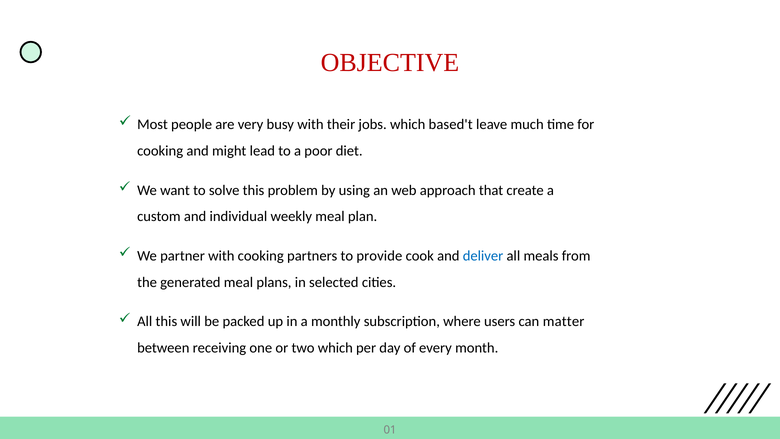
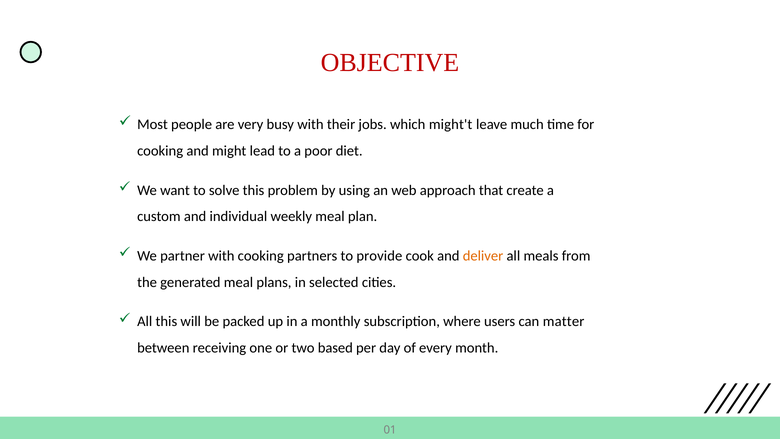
based't: based't -> might't
deliver colour: blue -> orange
two which: which -> based
